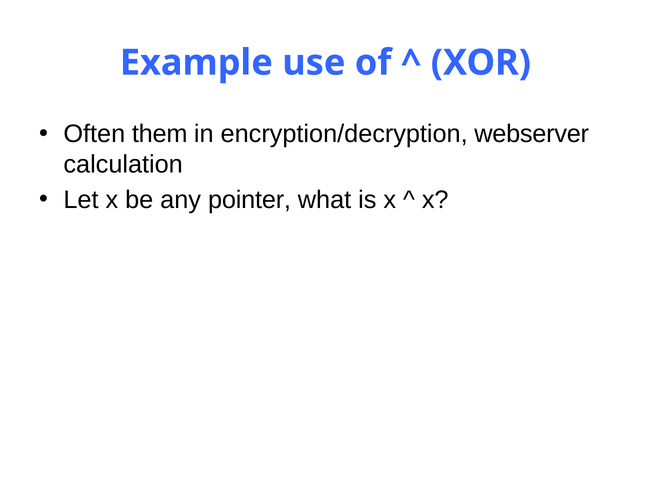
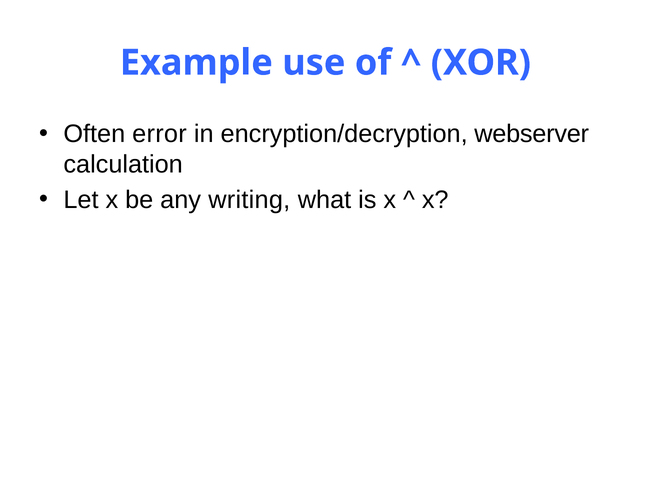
them: them -> error
pointer: pointer -> writing
